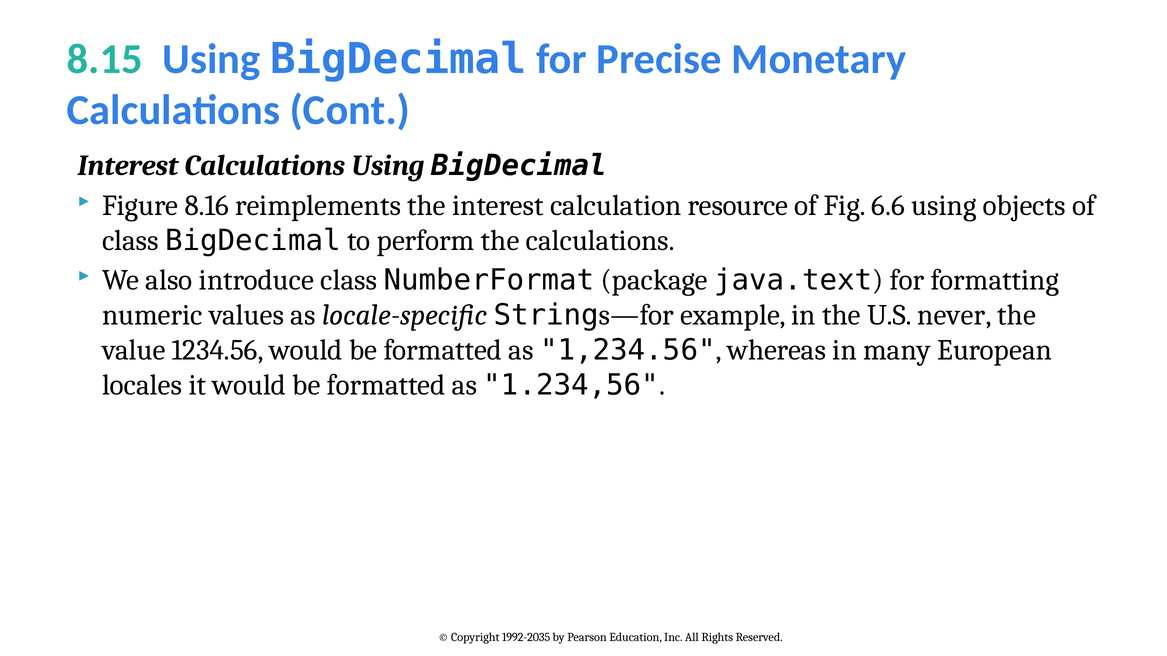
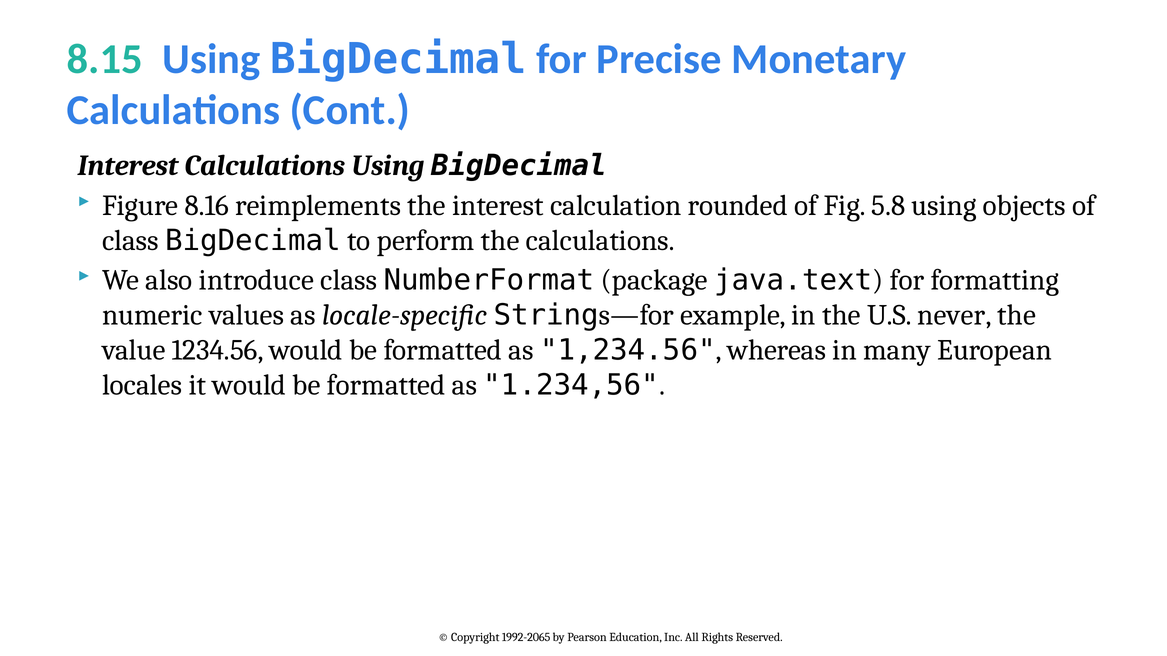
resource: resource -> rounded
6.6: 6.6 -> 5.8
1992-2035: 1992-2035 -> 1992-2065
